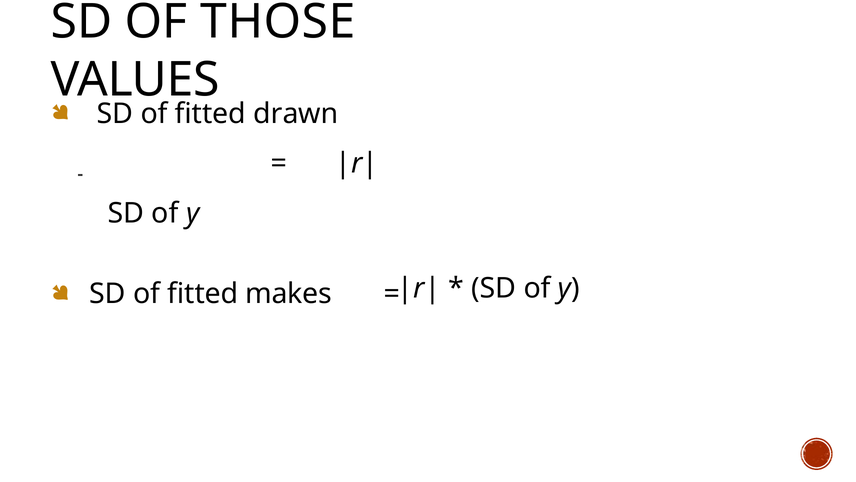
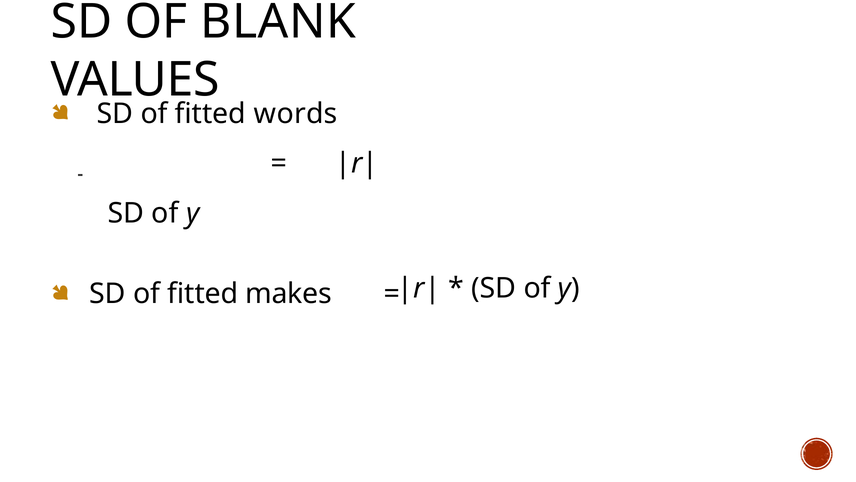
THOSE: THOSE -> BLANK
drawn: drawn -> words
